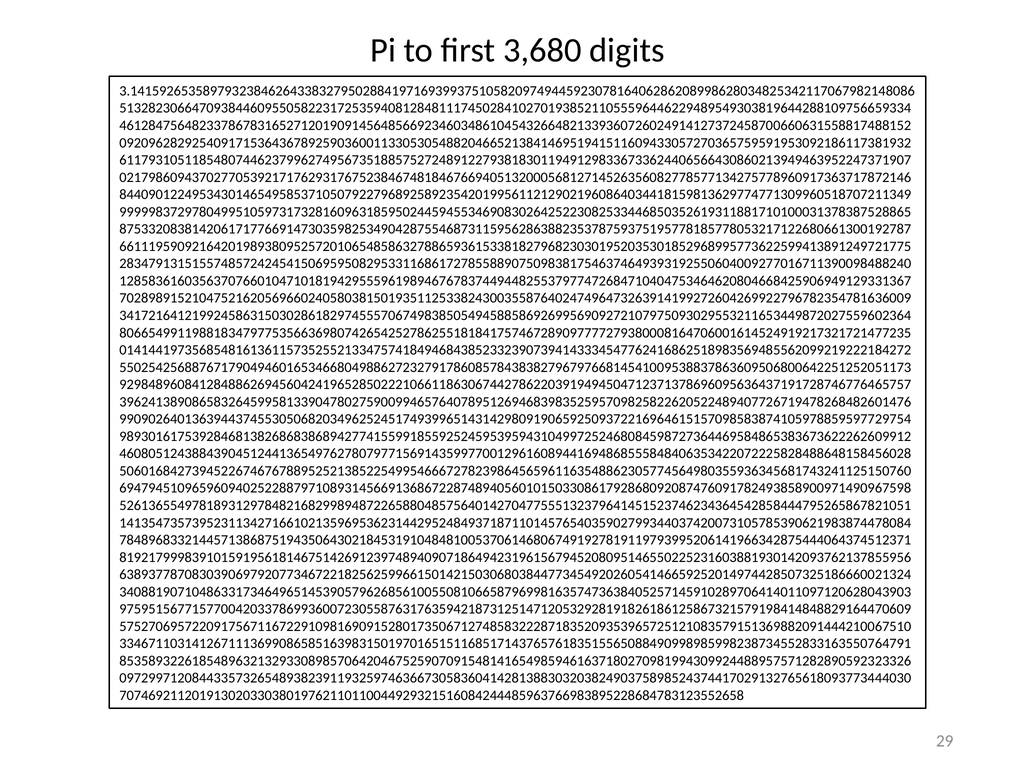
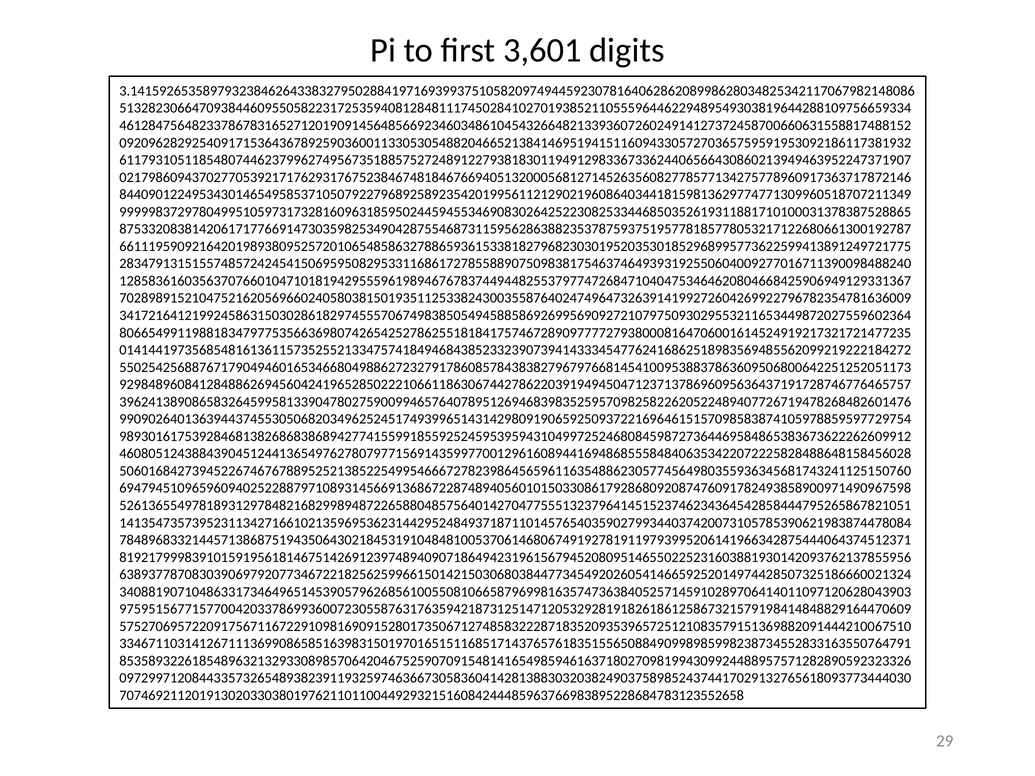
3,680: 3,680 -> 3,601
